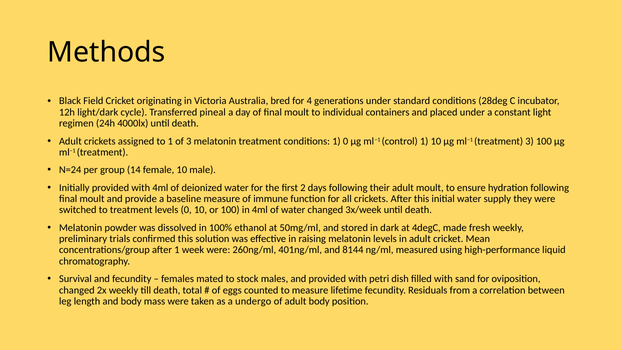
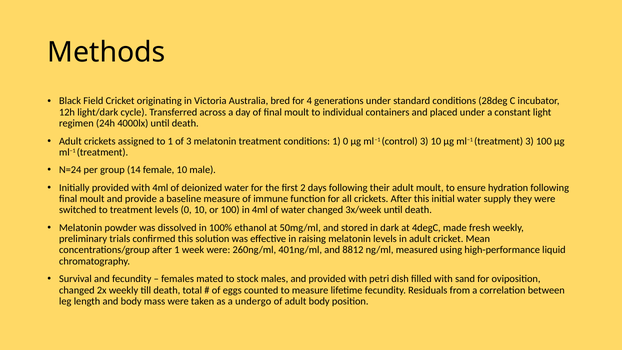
pineal: pineal -> across
control 1: 1 -> 3
8144: 8144 -> 8812
